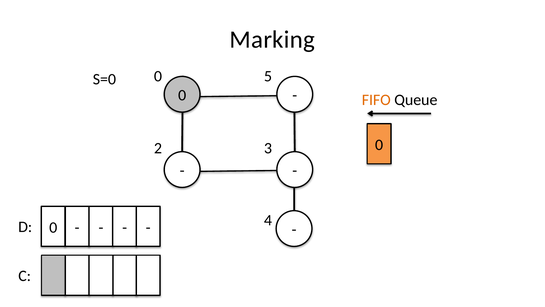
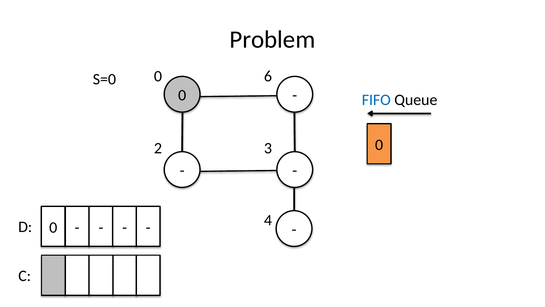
Marking: Marking -> Problem
5: 5 -> 6
FIFO colour: orange -> blue
